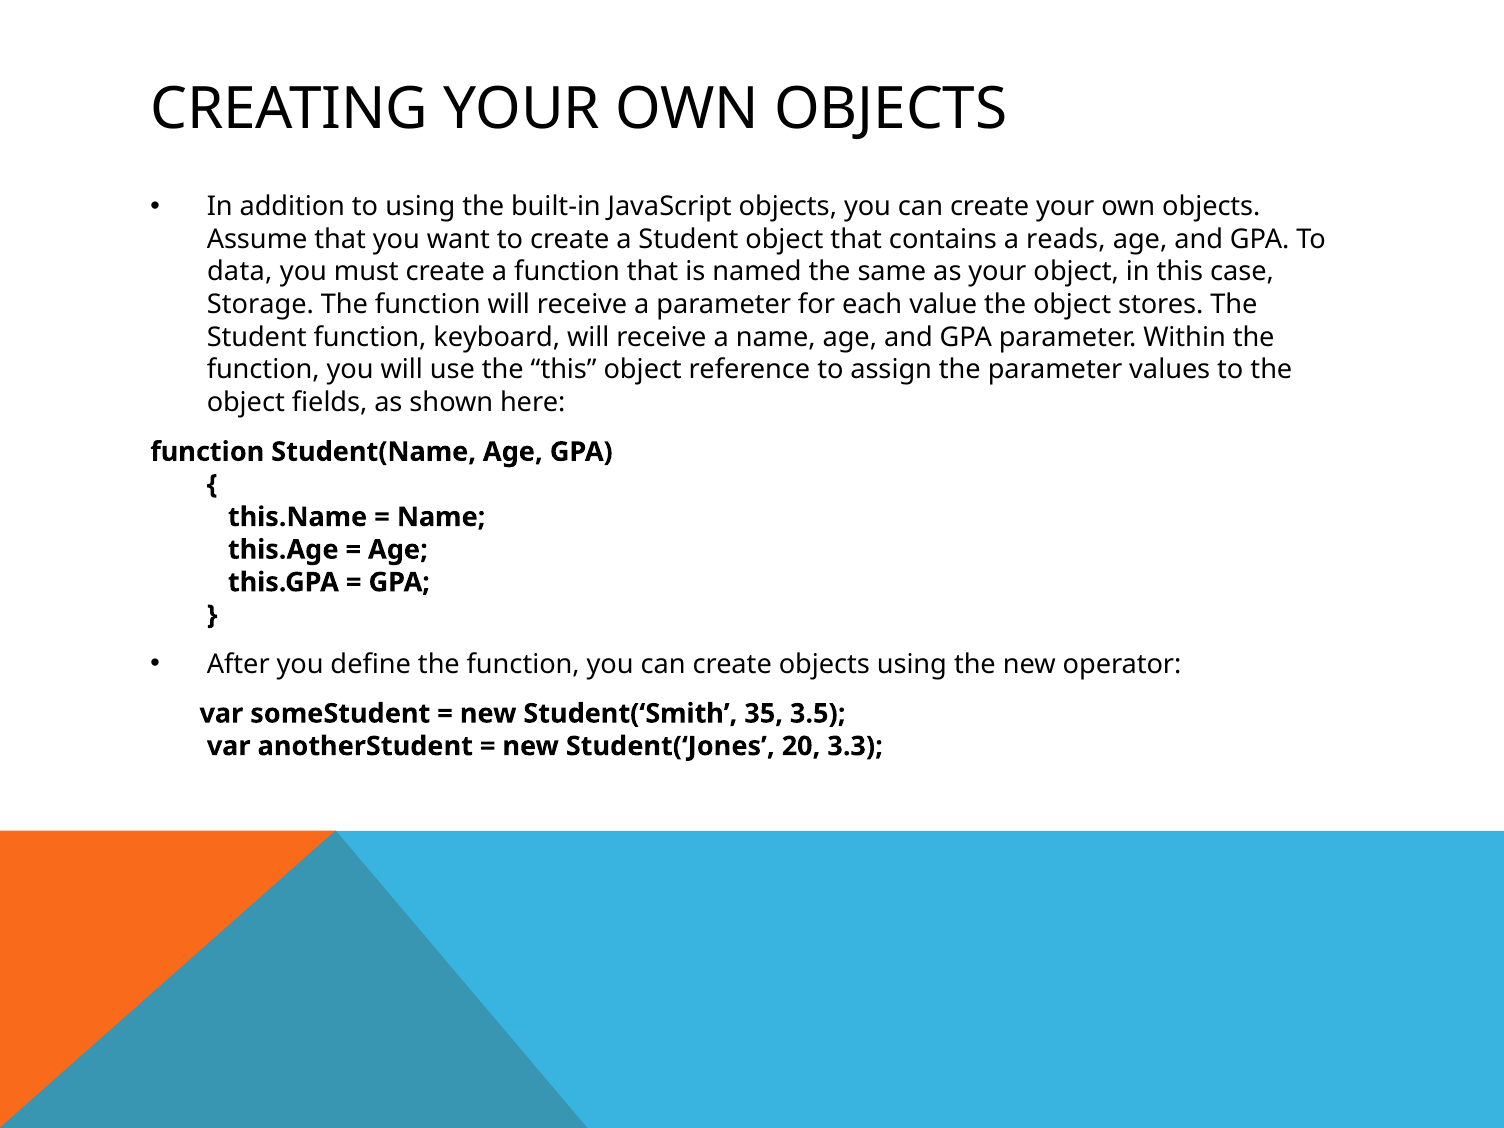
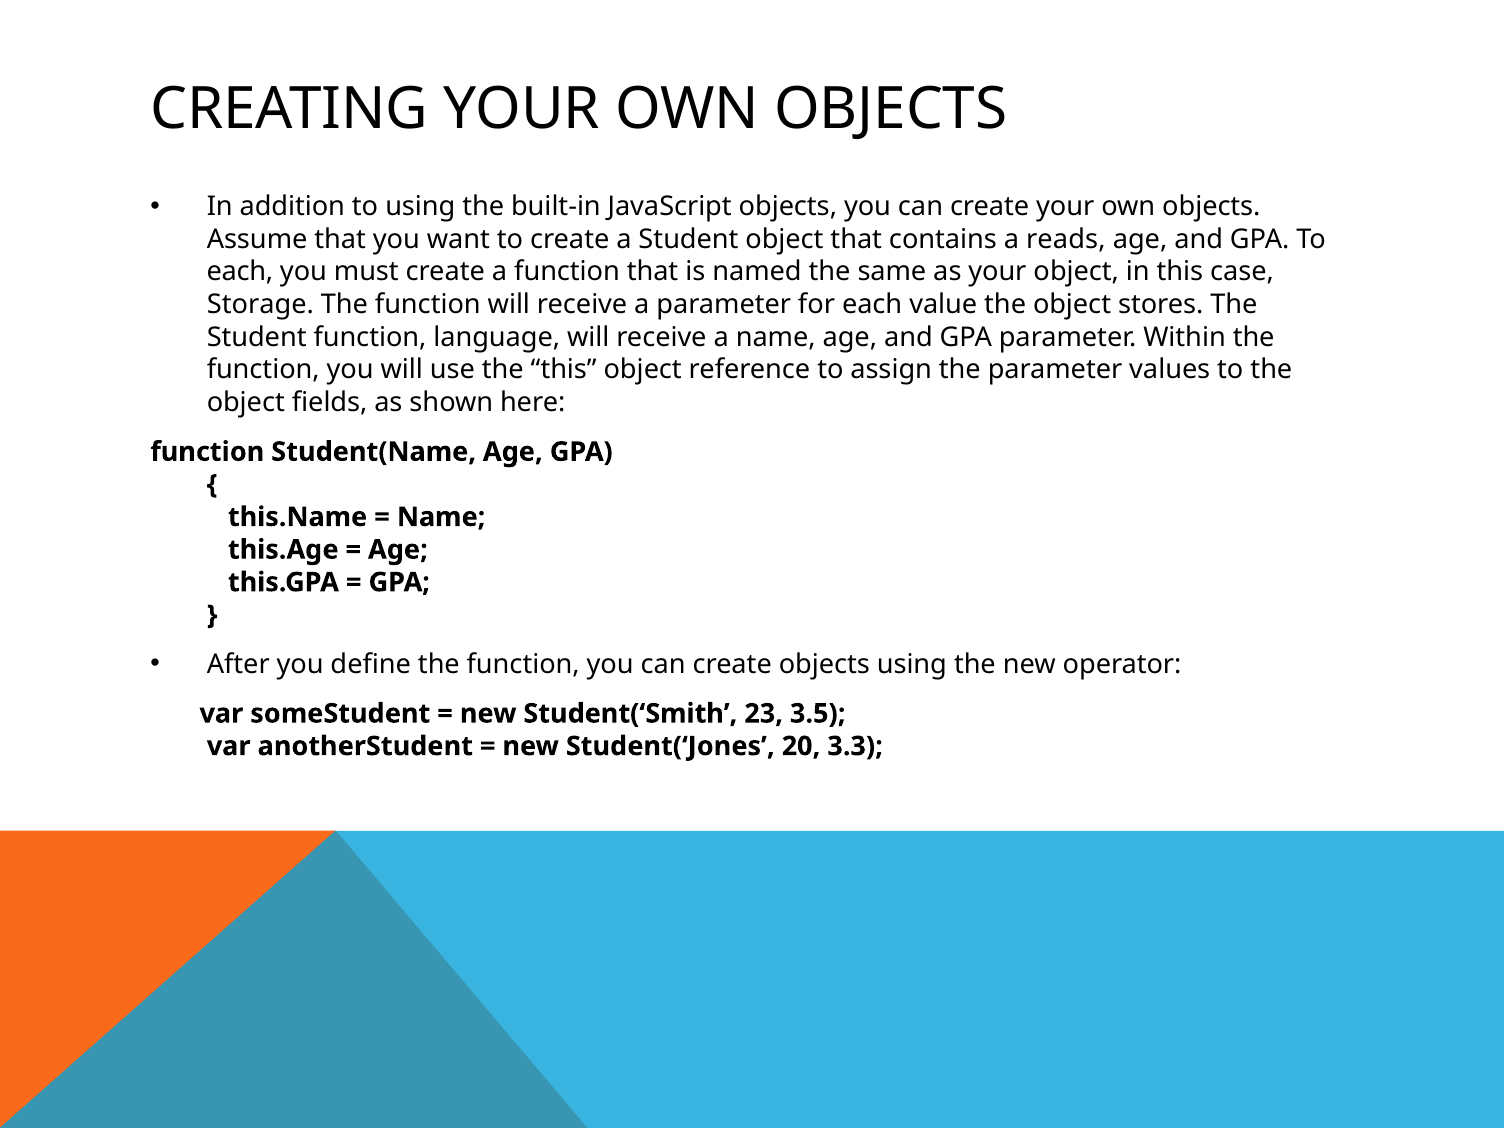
data at (240, 272): data -> each
keyboard: keyboard -> language
35: 35 -> 23
